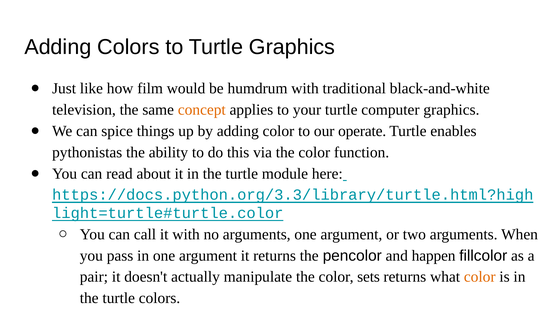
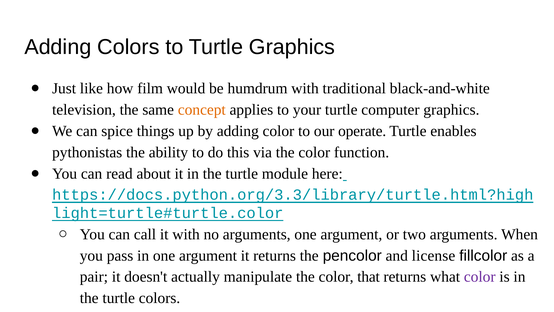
happen: happen -> license
sets: sets -> that
color at (480, 277) colour: orange -> purple
